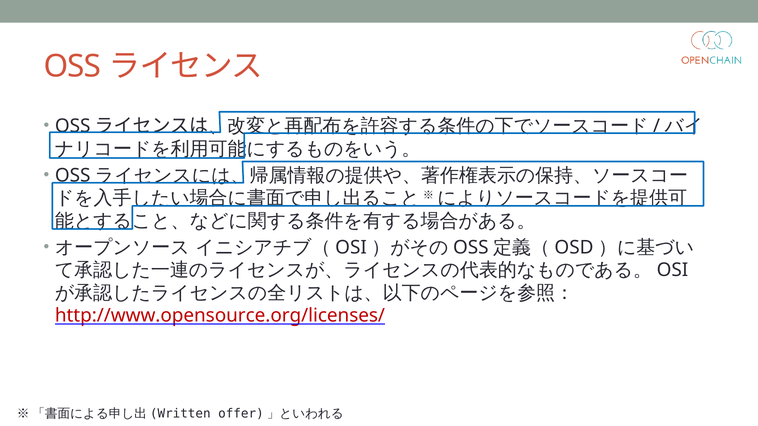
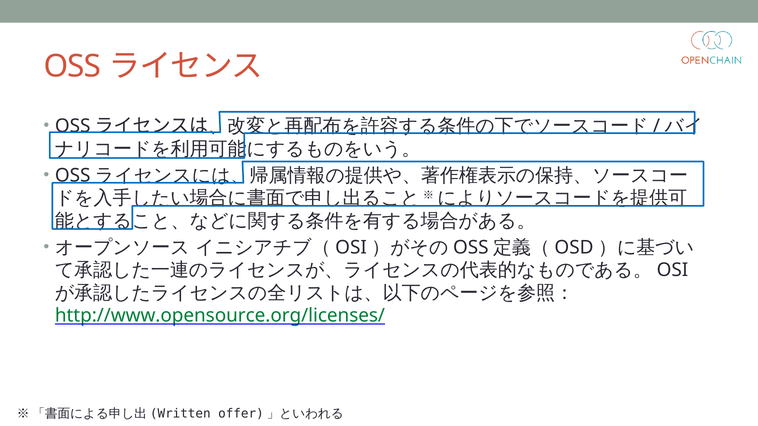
http://www.opensource.org/licenses/ colour: red -> green
